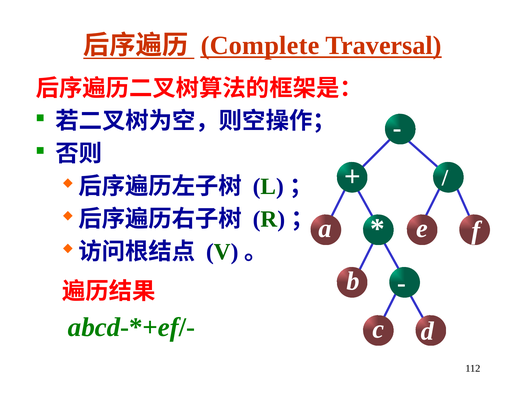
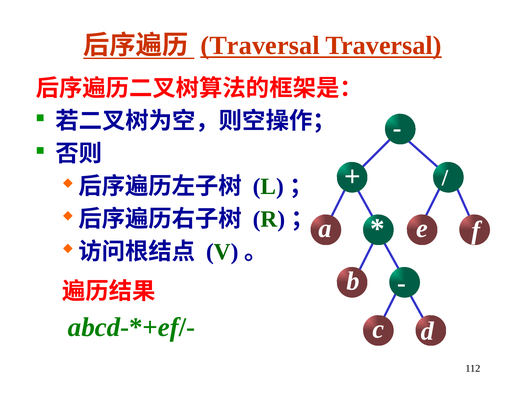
Complete at (260, 46): Complete -> Traversal
